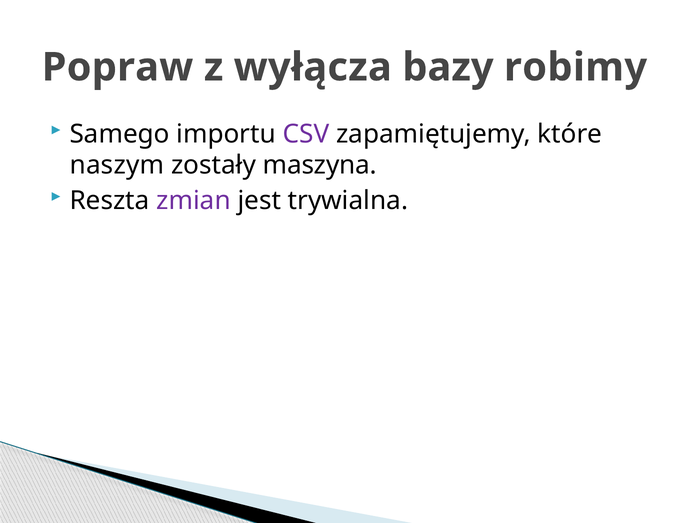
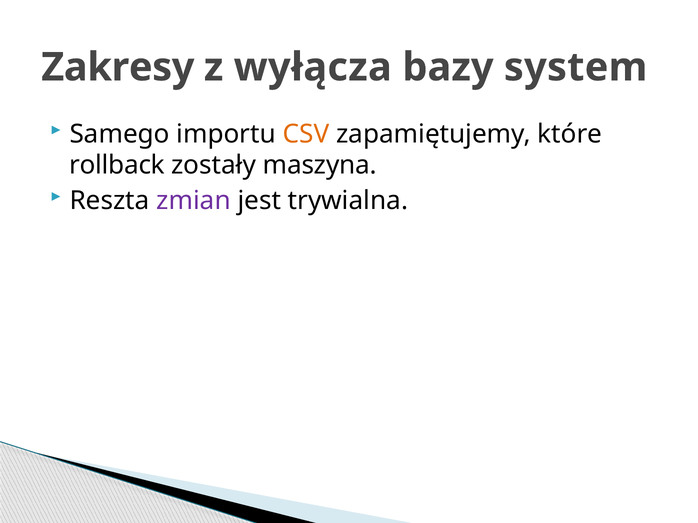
Popraw: Popraw -> Zakresy
robimy: robimy -> system
CSV colour: purple -> orange
naszym: naszym -> rollback
